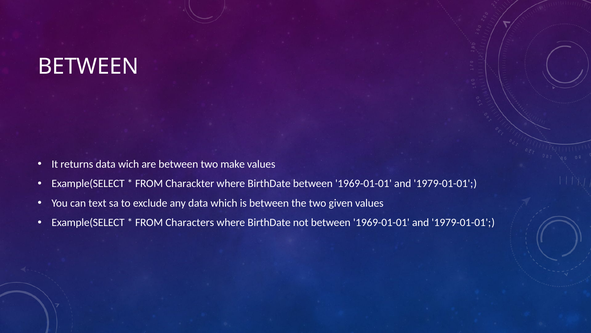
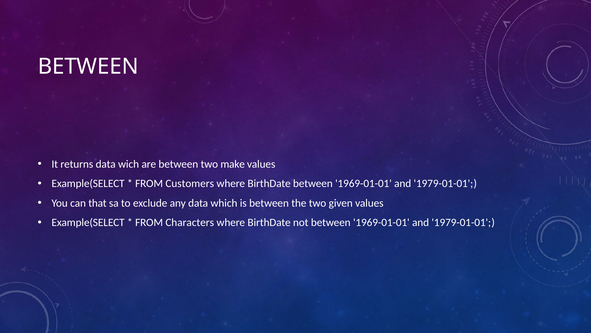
Charackter: Charackter -> Customers
text: text -> that
